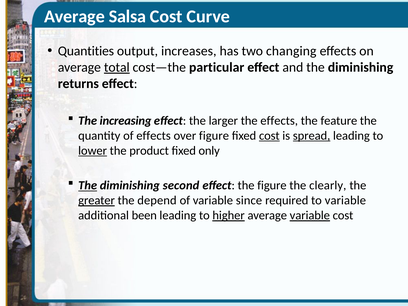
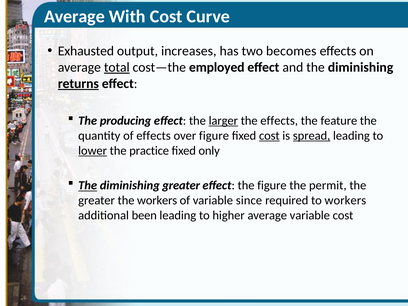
Salsa: Salsa -> With
Quantities: Quantities -> Exhausted
changing: changing -> becomes
particular: particular -> employed
returns underline: none -> present
increasing: increasing -> producing
larger underline: none -> present
product: product -> practice
diminishing second: second -> greater
clearly: clearly -> permit
greater at (97, 200) underline: present -> none
the depend: depend -> workers
to variable: variable -> workers
higher underline: present -> none
variable at (310, 215) underline: present -> none
